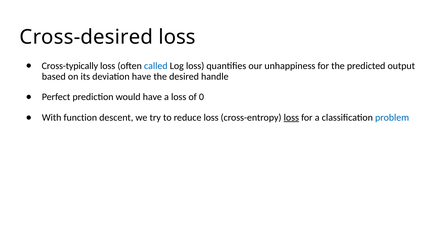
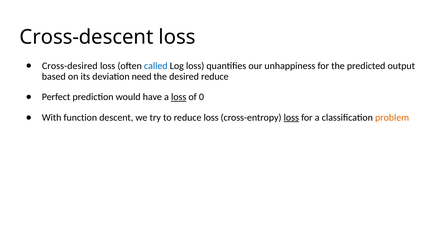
Cross-desired: Cross-desired -> Cross-descent
Cross-typically: Cross-typically -> Cross-desired
deviation have: have -> need
desired handle: handle -> reduce
loss at (179, 97) underline: none -> present
problem colour: blue -> orange
